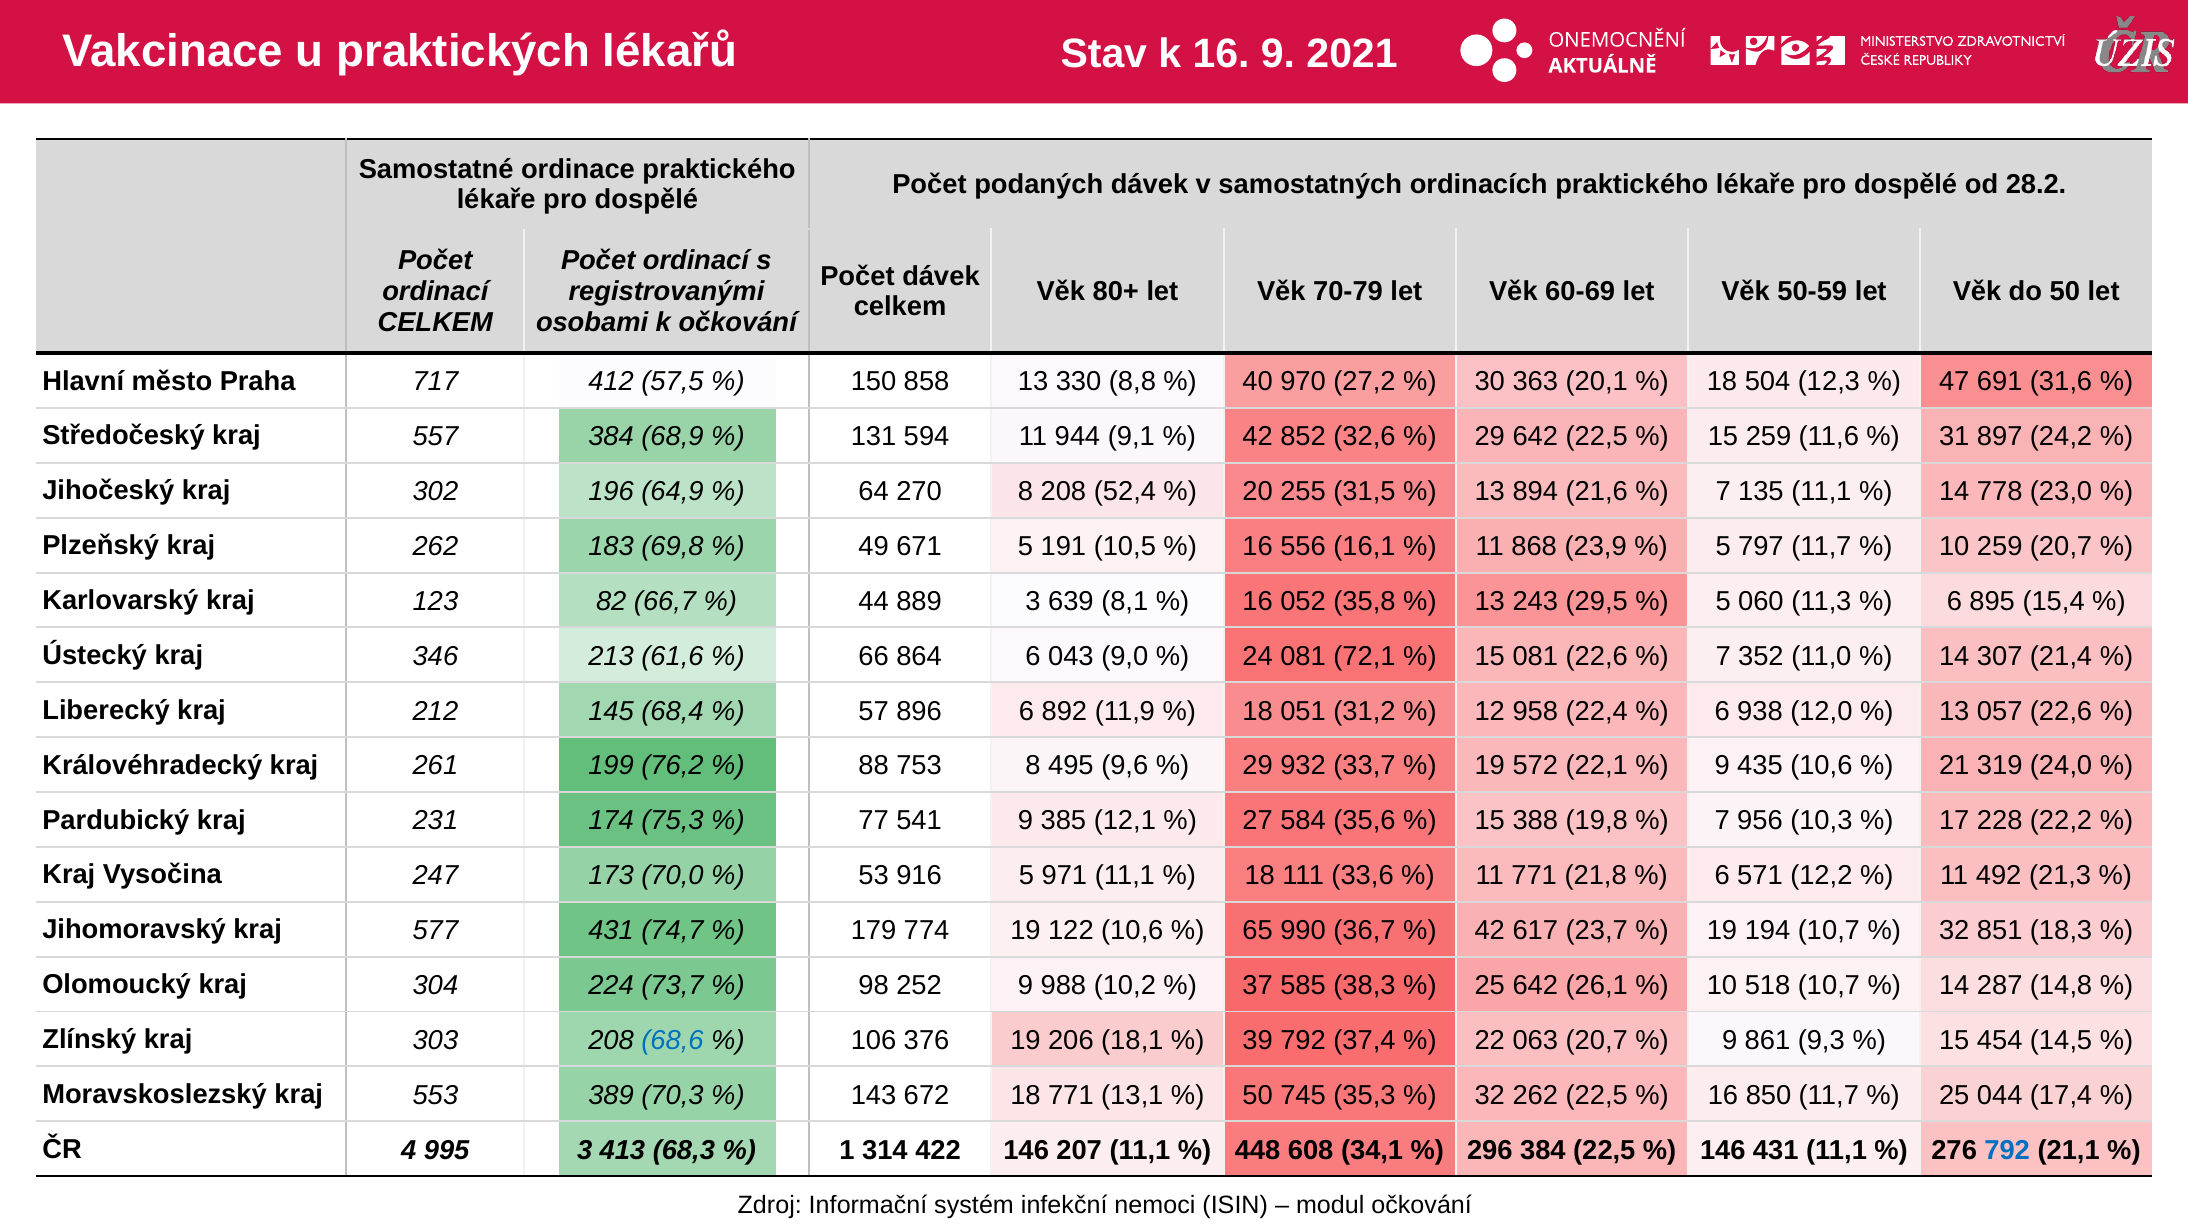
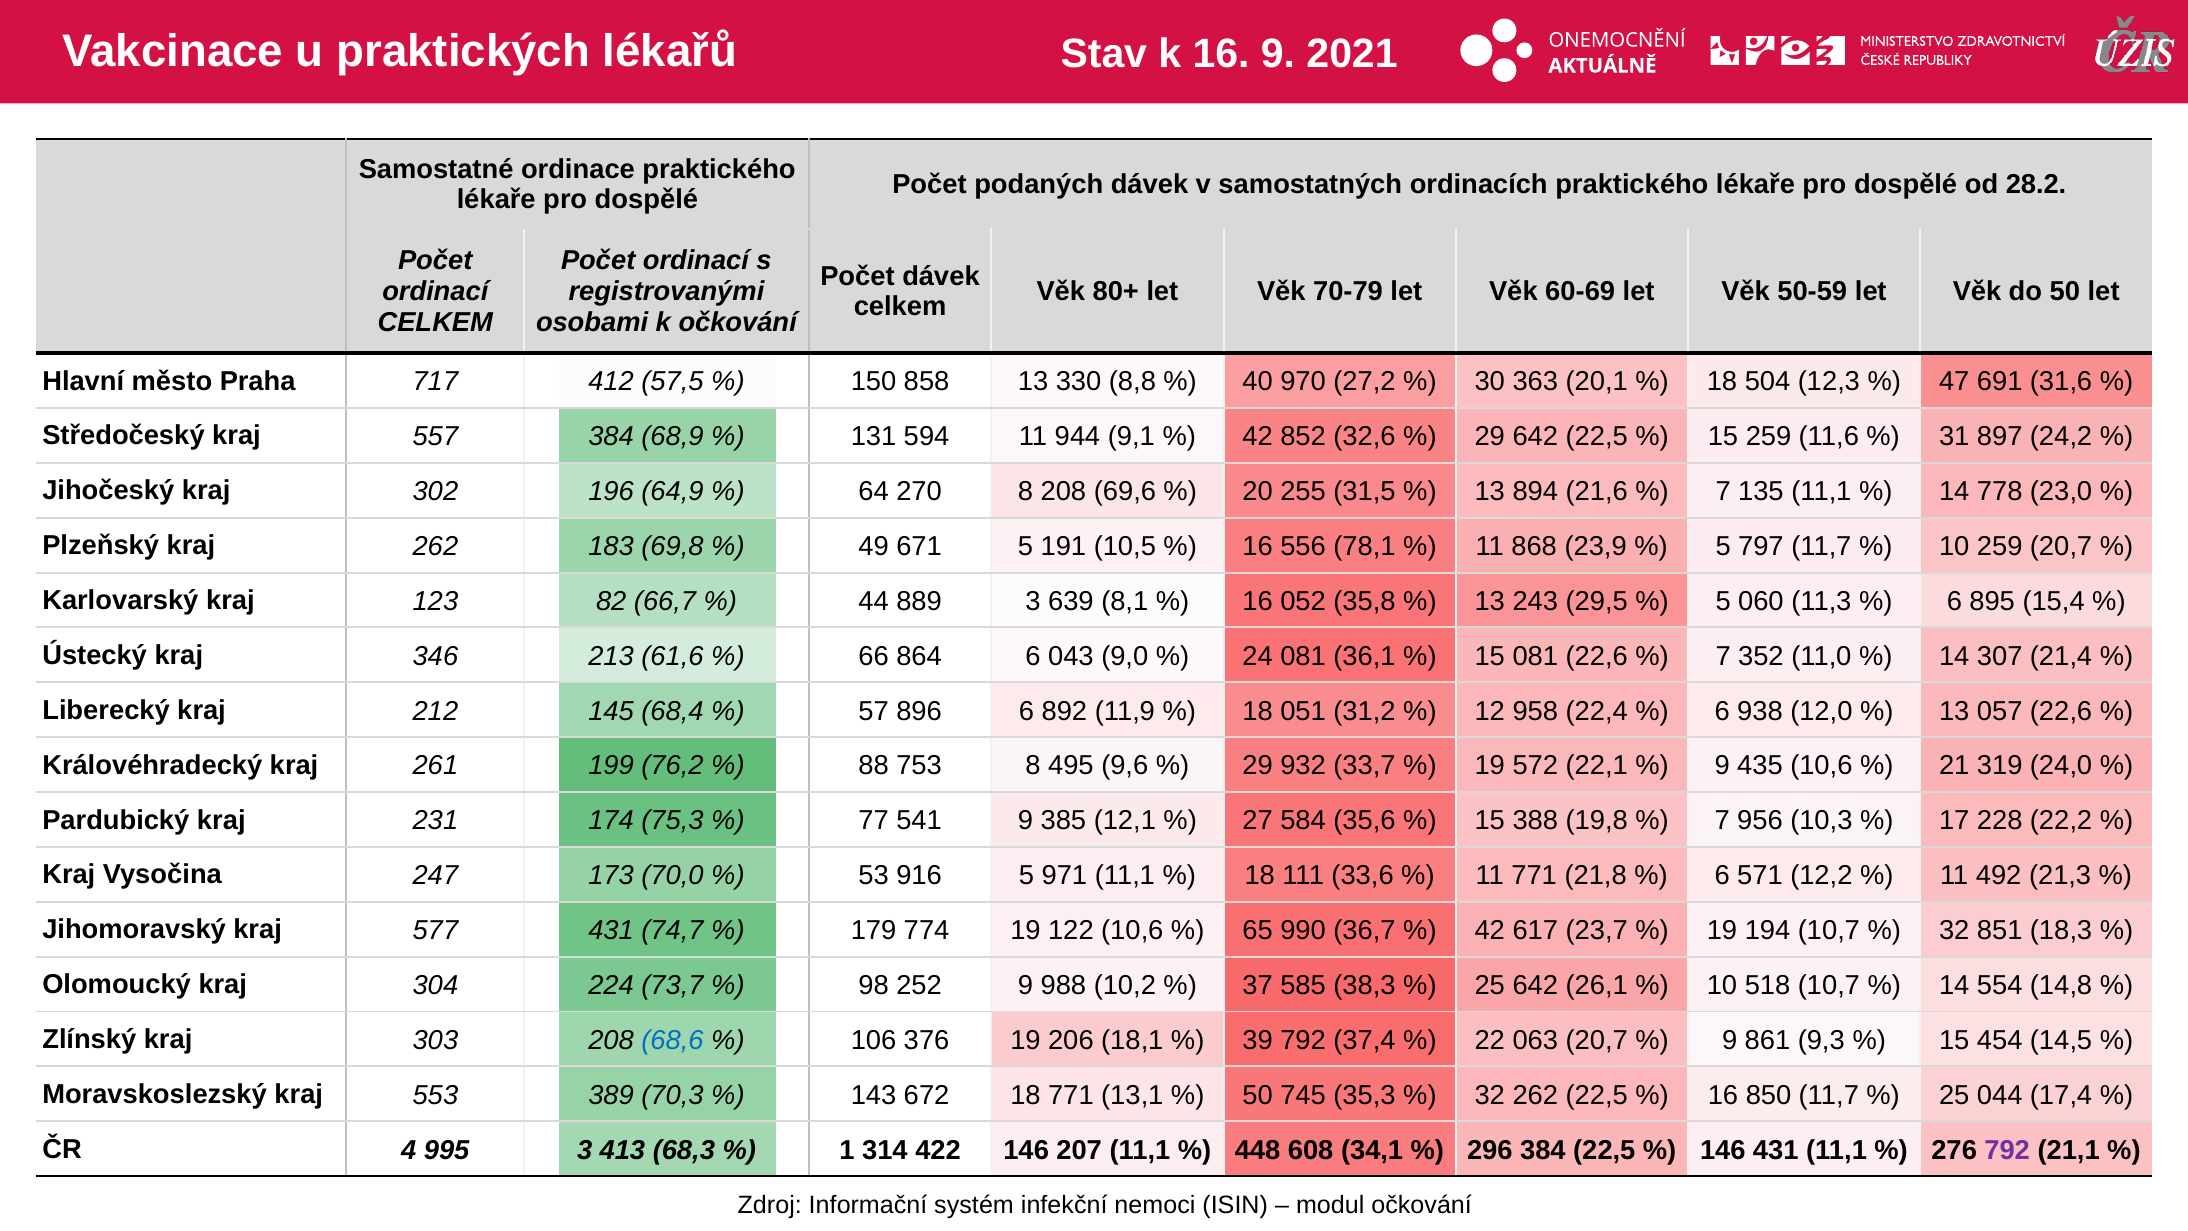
52,4: 52,4 -> 69,6
16,1: 16,1 -> 78,1
72,1: 72,1 -> 36,1
287: 287 -> 554
792 at (2007, 1150) colour: blue -> purple
